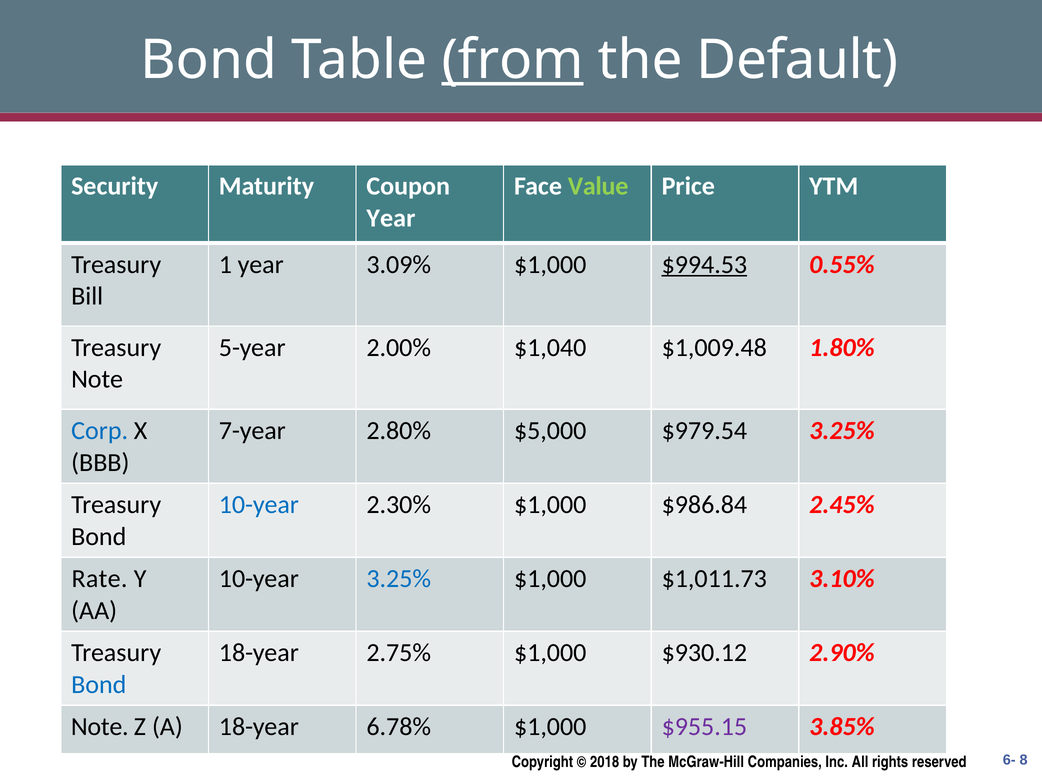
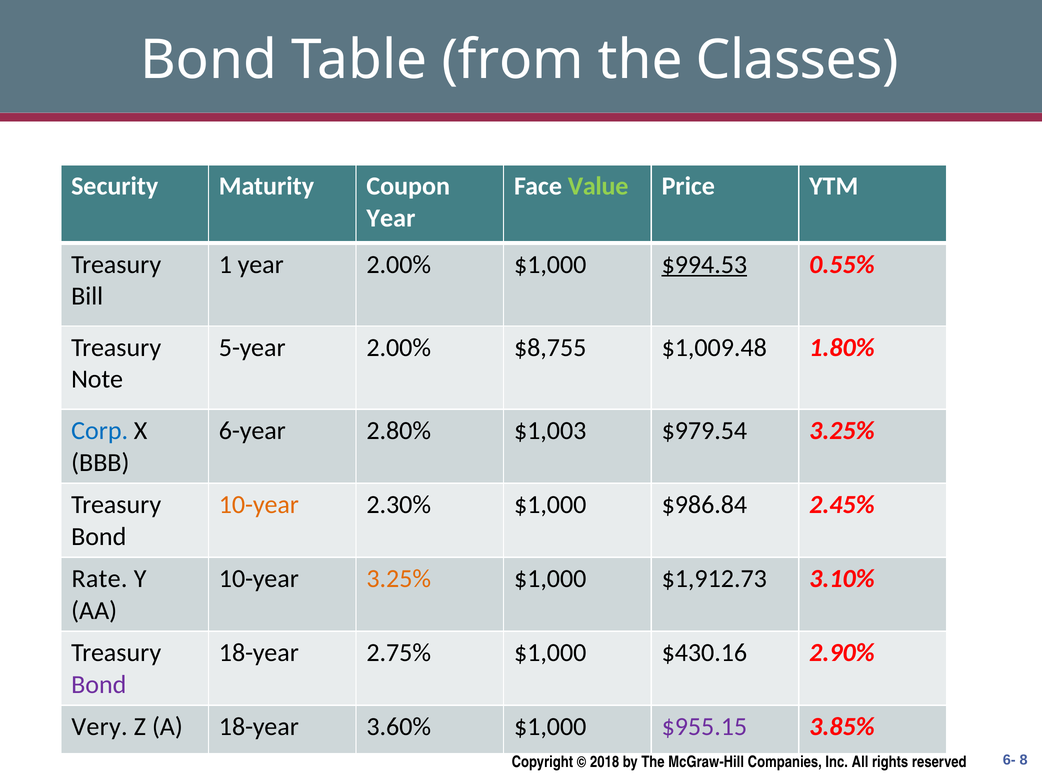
from underline: present -> none
Default: Default -> Classes
year 3.09%: 3.09% -> 2.00%
$1,040: $1,040 -> $8,755
7-year: 7-year -> 6-year
$5,000: $5,000 -> $1,003
10-year at (259, 505) colour: blue -> orange
3.25% at (399, 579) colour: blue -> orange
$1,011.73: $1,011.73 -> $1,912.73
$930.12: $930.12 -> $430.16
Bond at (99, 685) colour: blue -> purple
Note at (100, 727): Note -> Very
6.78%: 6.78% -> 3.60%
